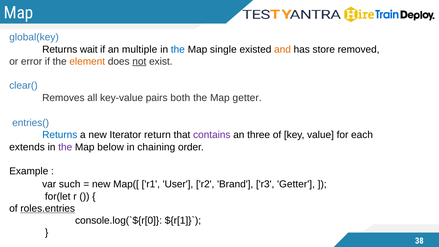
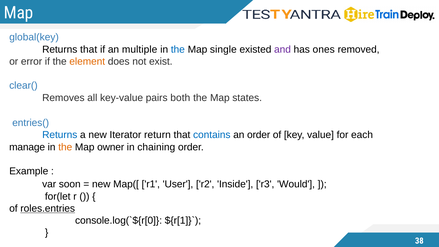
Returns wait: wait -> that
and colour: orange -> purple
store: store -> ones
not underline: present -> none
Map getter: getter -> states
contains colour: purple -> blue
an three: three -> order
extends: extends -> manage
the at (65, 147) colour: purple -> orange
below: below -> owner
such: such -> soon
Brand: Brand -> Inside
r3 Getter: Getter -> Would
